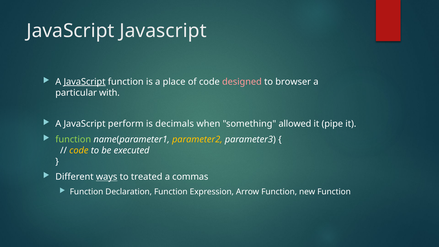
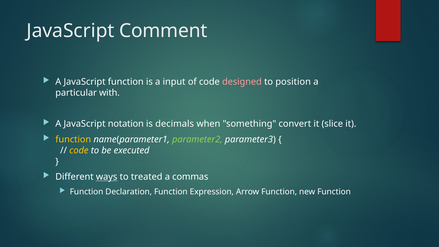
JavaScript Javascript: Javascript -> Comment
JavaScript at (85, 82) underline: present -> none
place: place -> input
browser: browser -> position
perform: perform -> notation
allowed: allowed -> convert
pipe: pipe -> slice
function at (73, 139) colour: light green -> yellow
parameter2 colour: yellow -> light green
